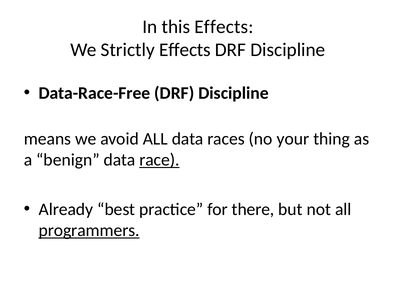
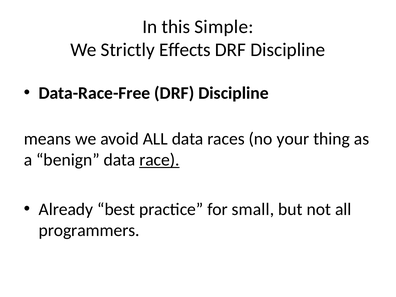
this Effects: Effects -> Simple
there: there -> small
programmers underline: present -> none
